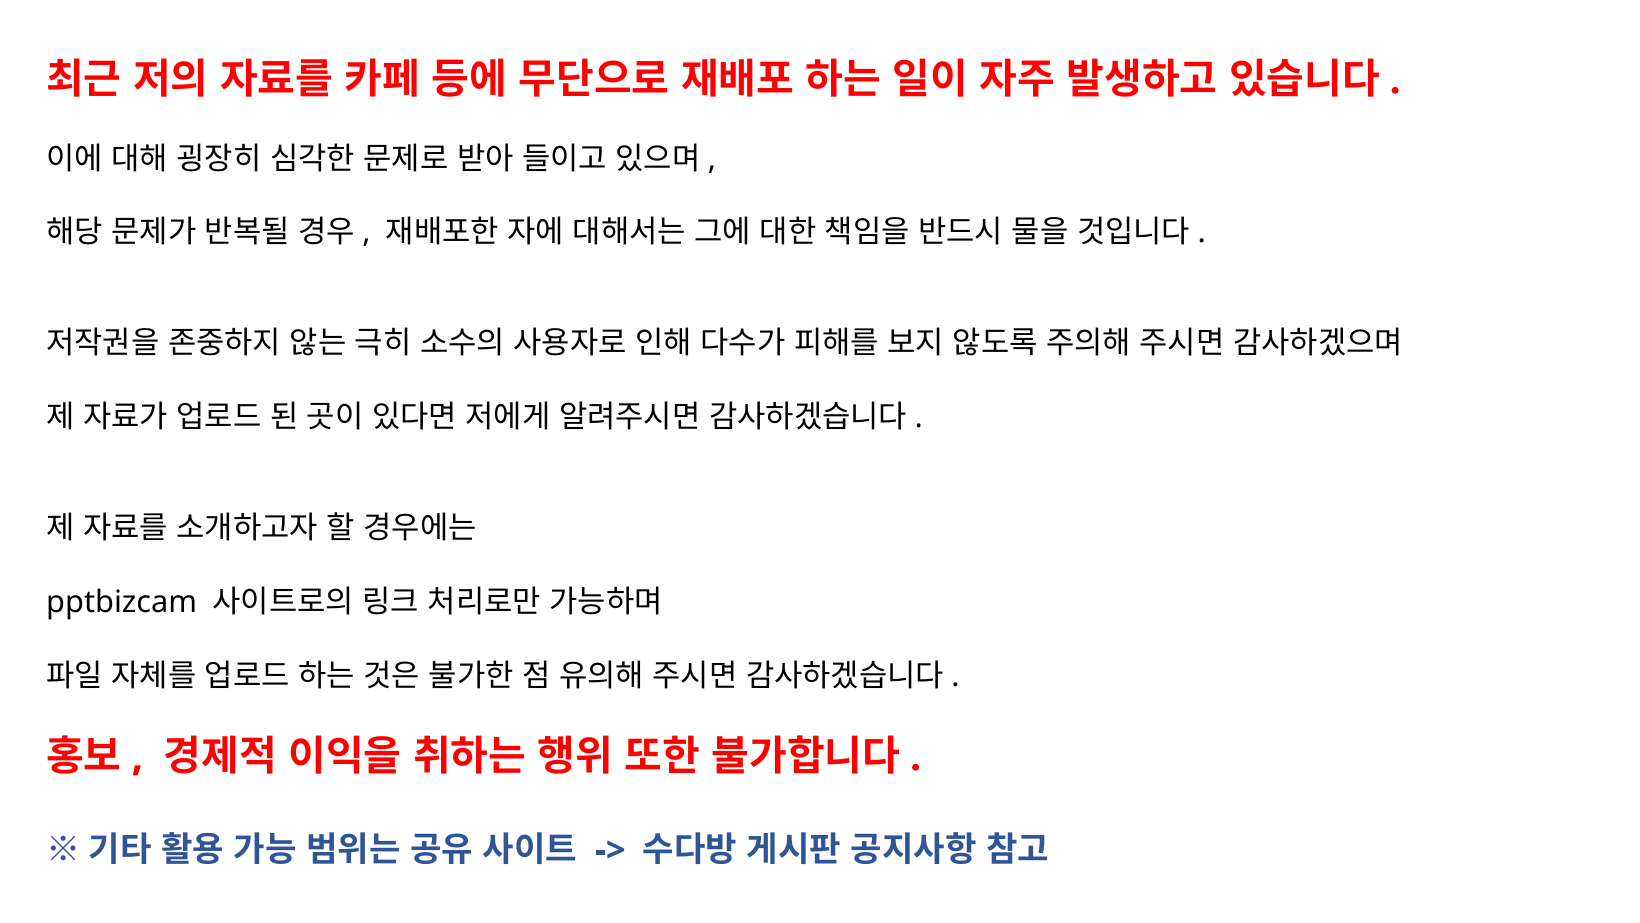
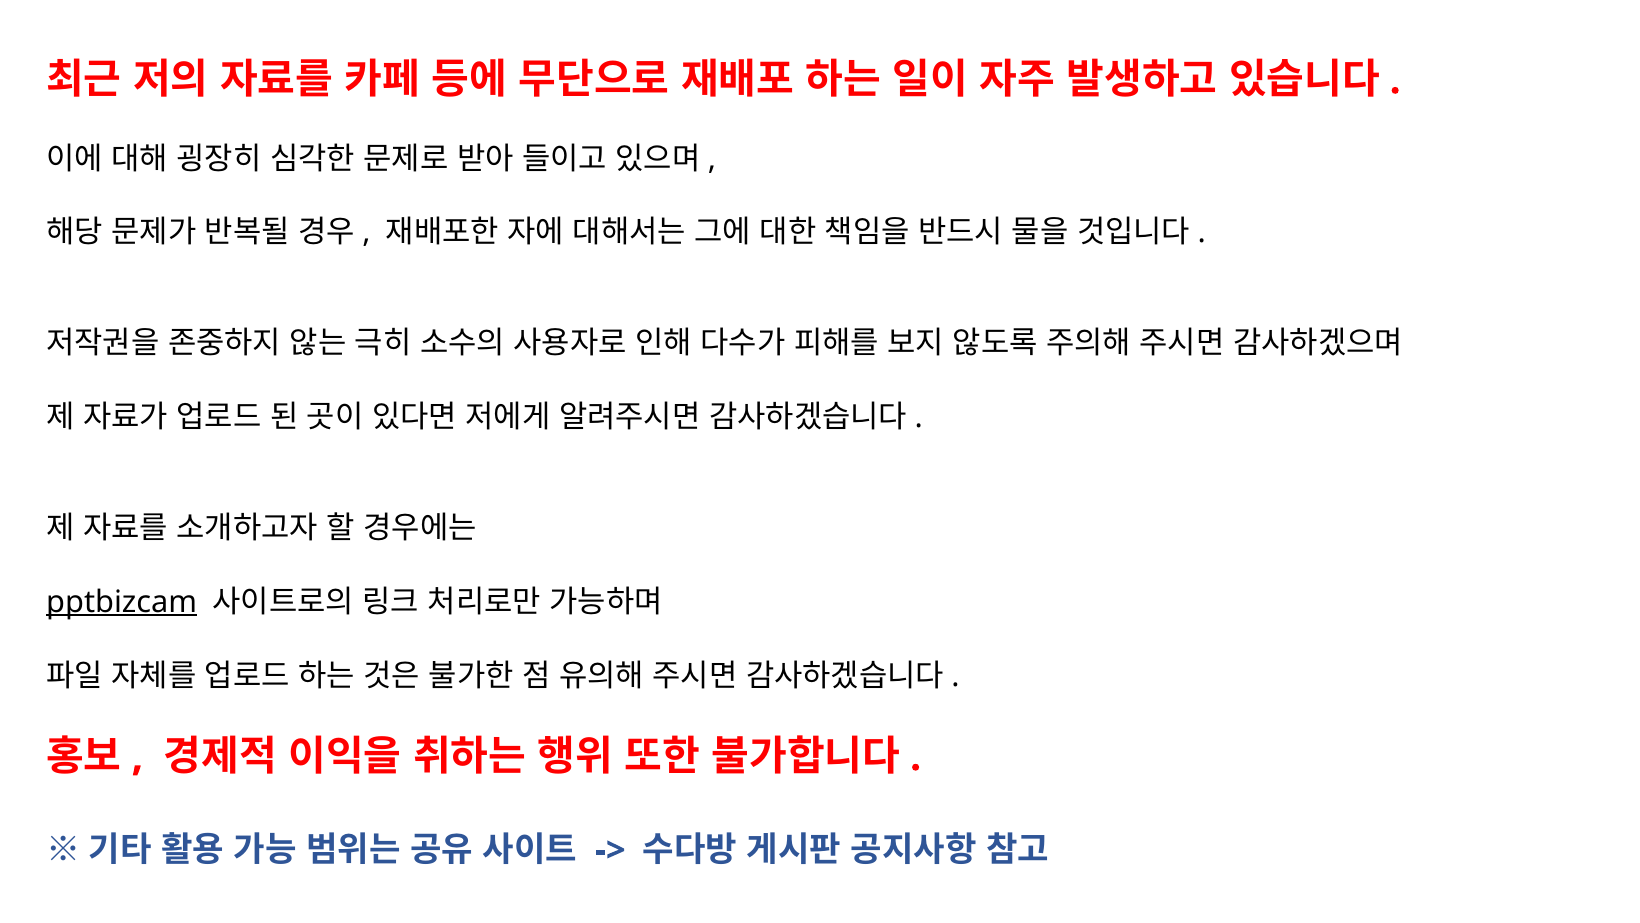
pptbizcam underline: none -> present
